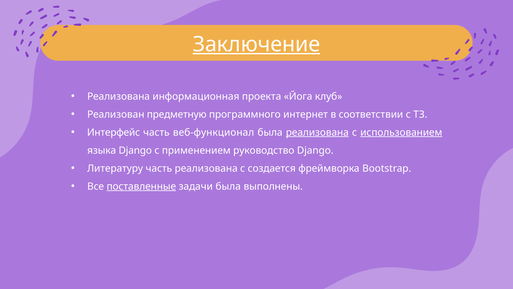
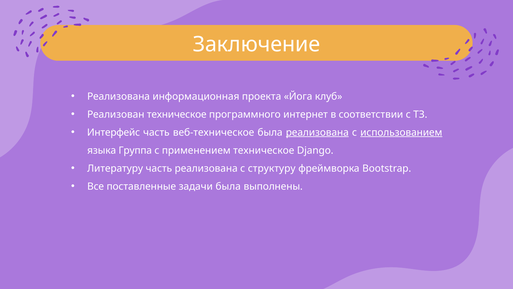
Заключение underline: present -> none
Реализован предметную: предметную -> техническое
веб-функционал: веб-функционал -> веб-техническое
языка Django: Django -> Группа
применением руководство: руководство -> техническое
создается: создается -> структуру
поставленные underline: present -> none
